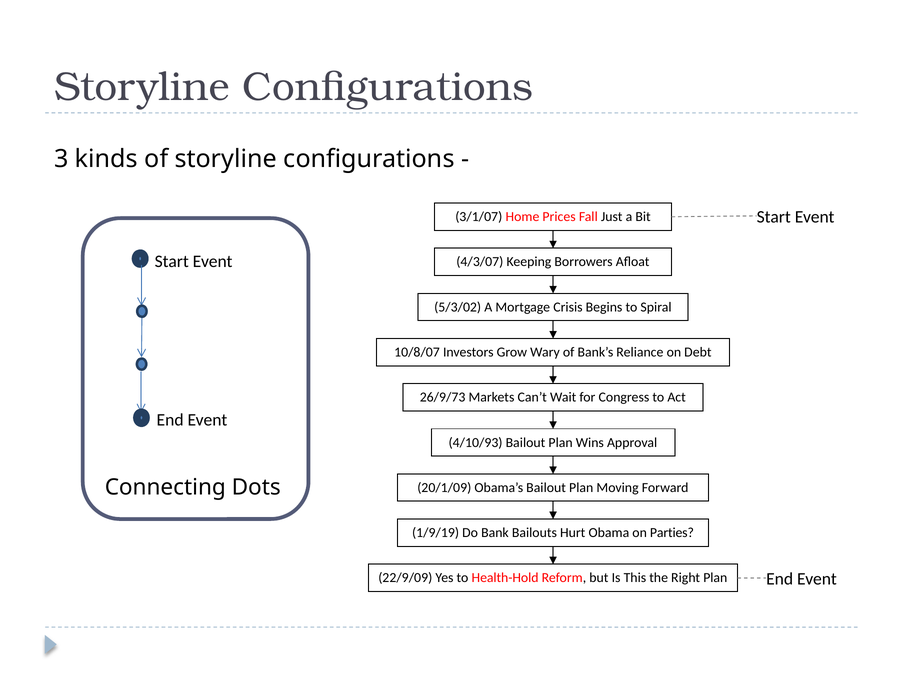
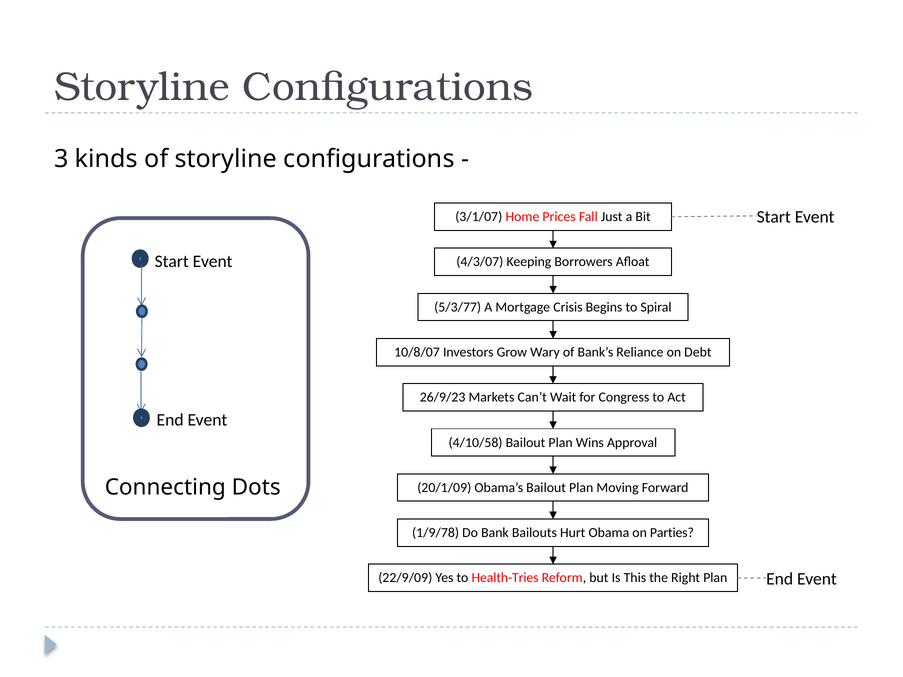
5/3/02: 5/3/02 -> 5/3/77
26/9/73: 26/9/73 -> 26/9/23
4/10/93: 4/10/93 -> 4/10/58
1/9/19: 1/9/19 -> 1/9/78
Health-Hold: Health-Hold -> Health-Tries
